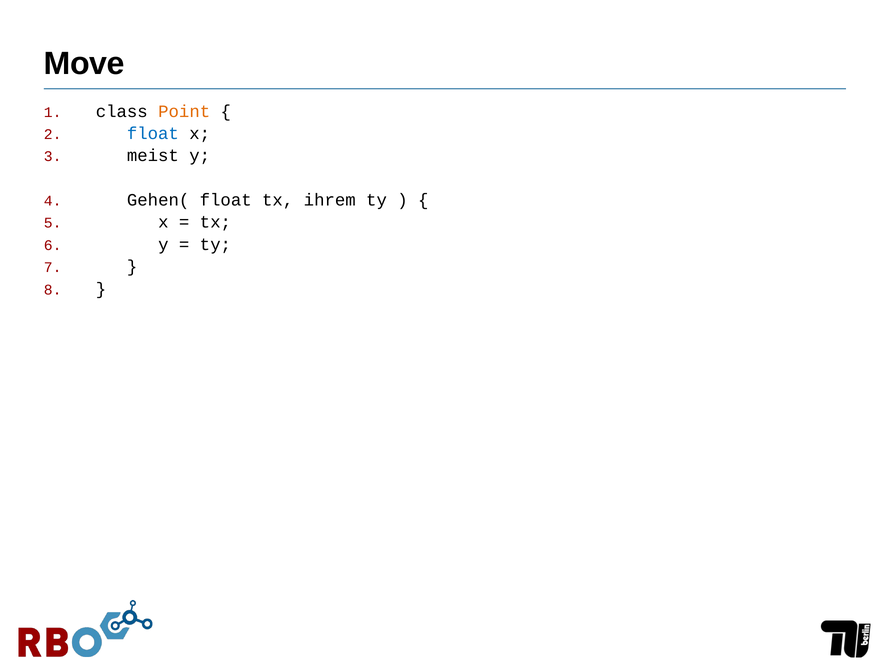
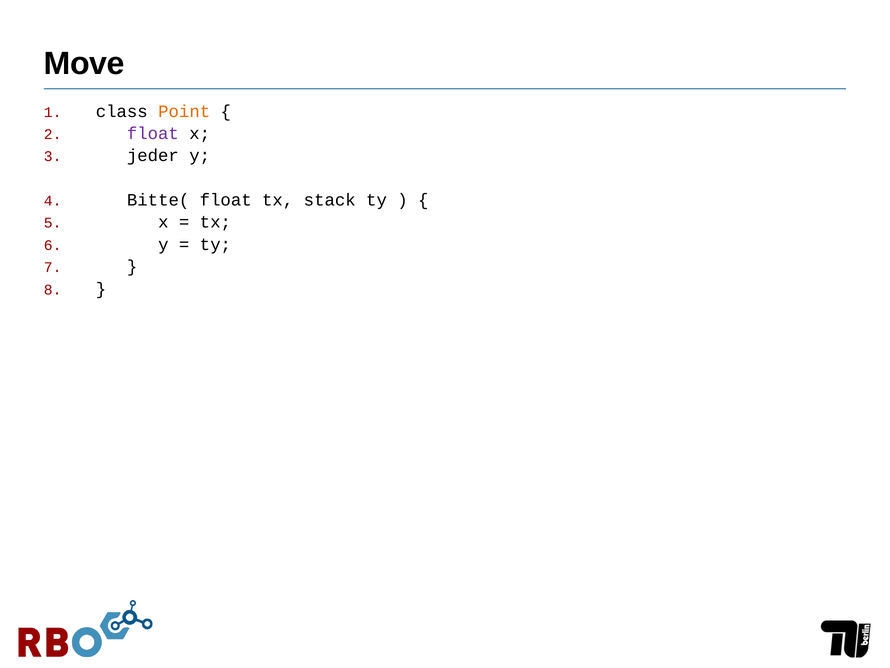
float at (153, 133) colour: blue -> purple
meist: meist -> jeder
Gehen(: Gehen( -> Bitte(
ihrem: ihrem -> stack
